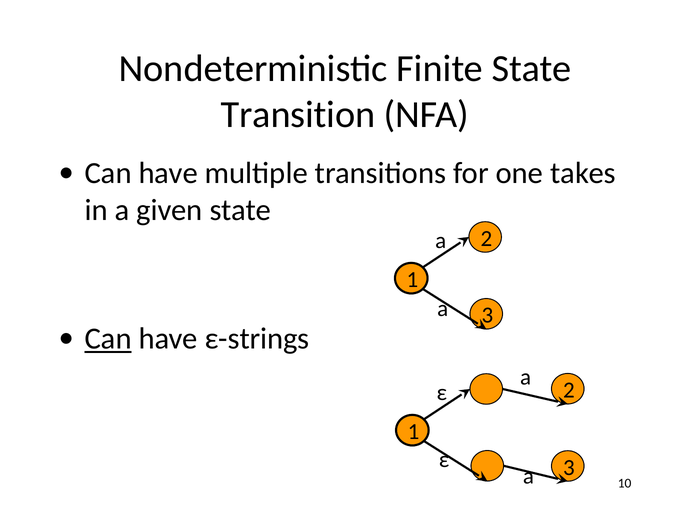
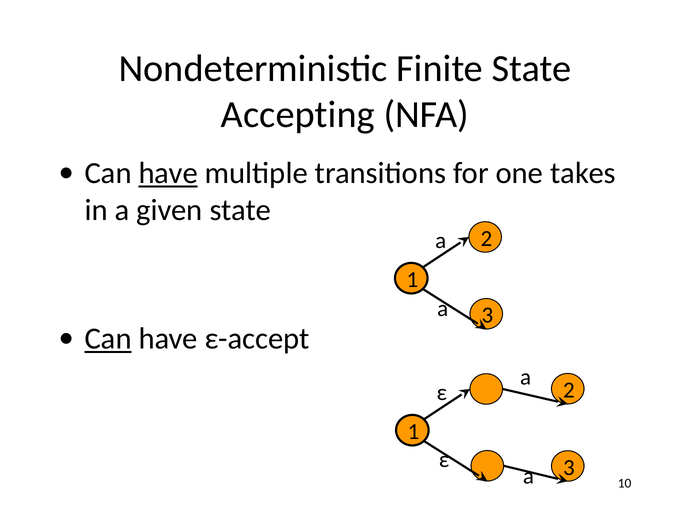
Transition: Transition -> Accepting
have at (168, 173) underline: none -> present
ε-strings: ε-strings -> ε-accept
